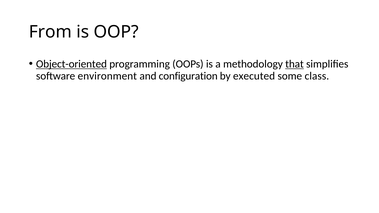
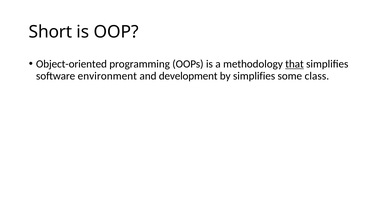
From: From -> Short
Object-oriented underline: present -> none
configuration: configuration -> development
by executed: executed -> simplifies
